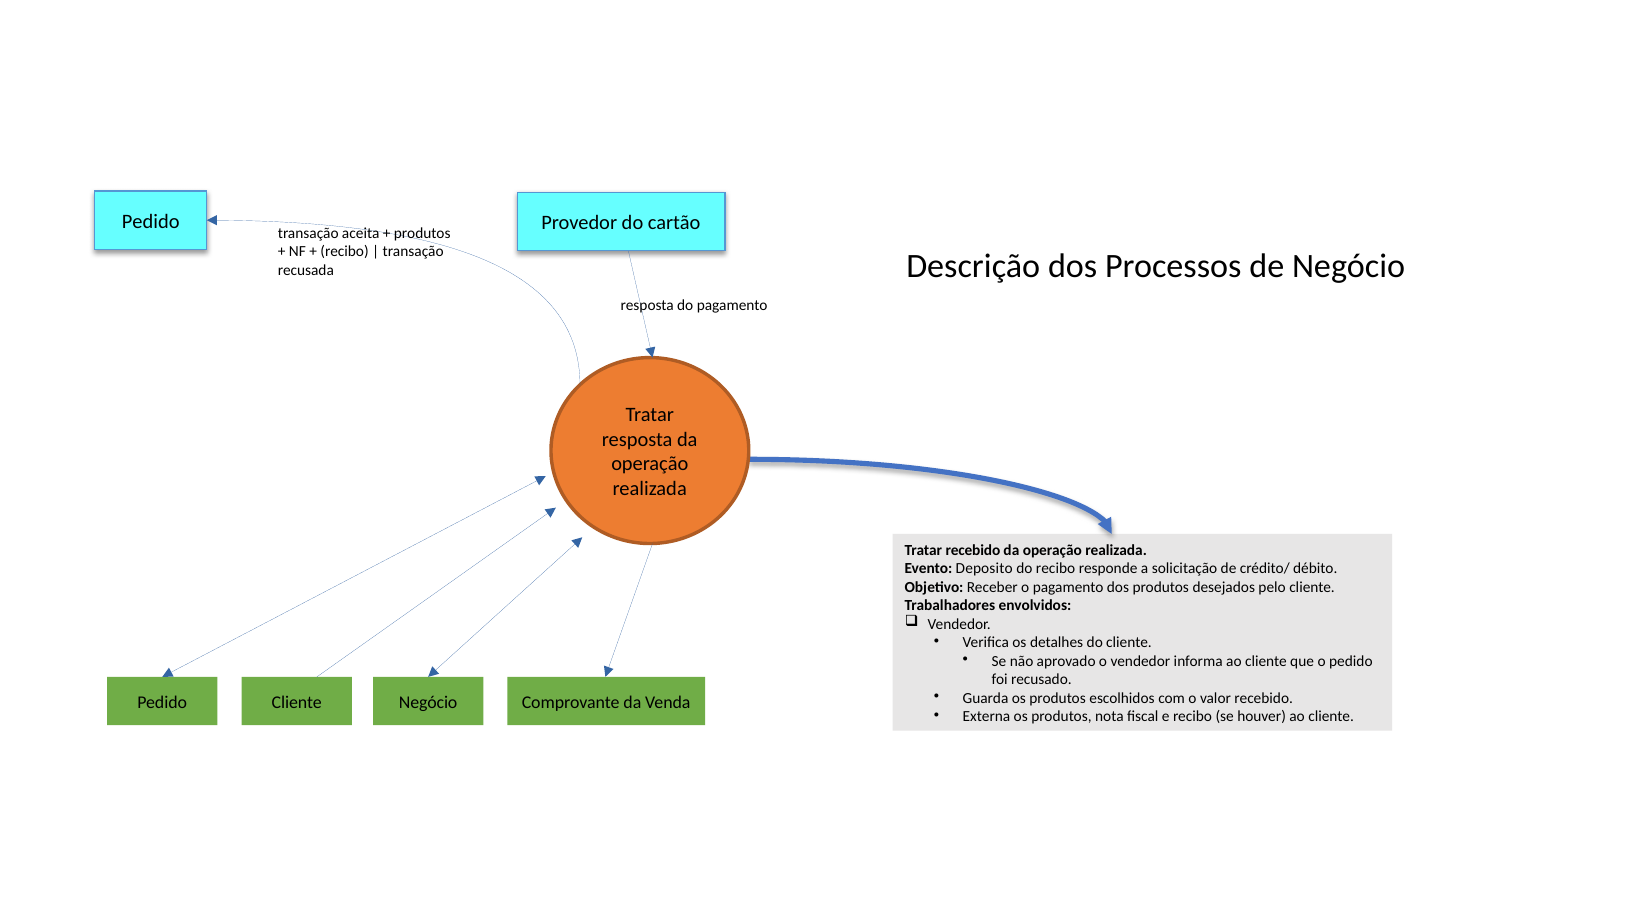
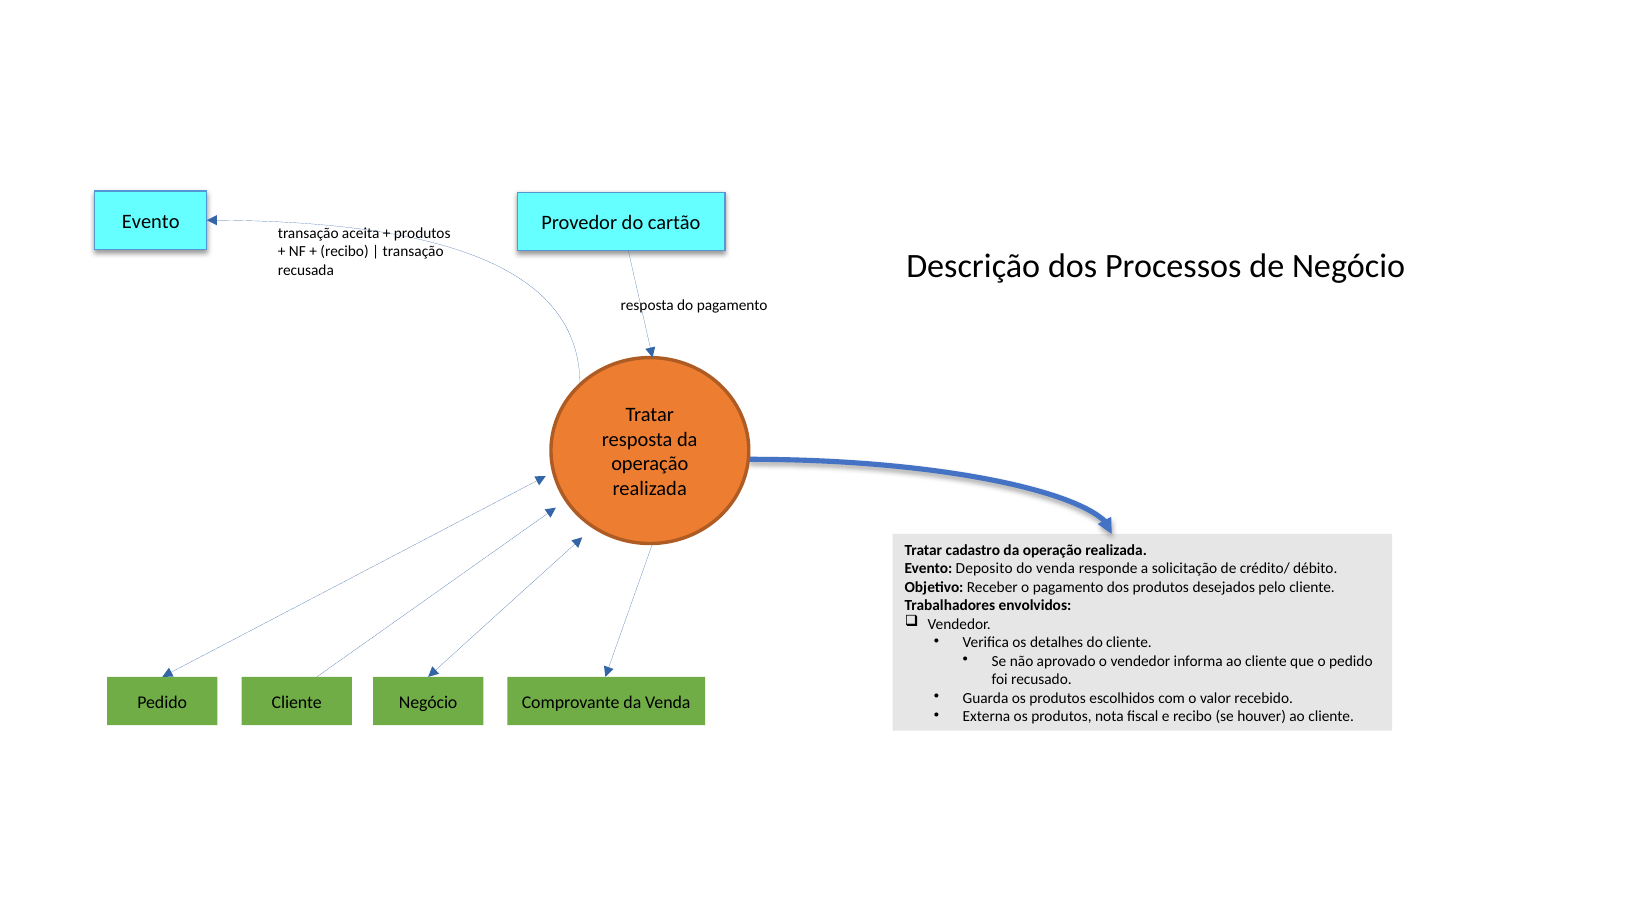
Pedido at (151, 222): Pedido -> Evento
Tratar recebido: recebido -> cadastro
do recibo: recibo -> venda
